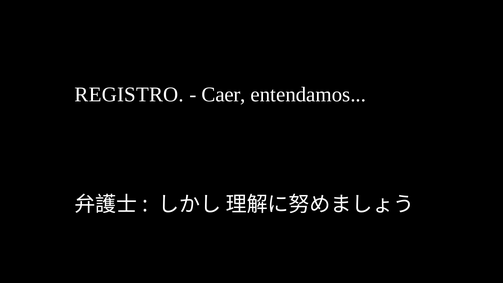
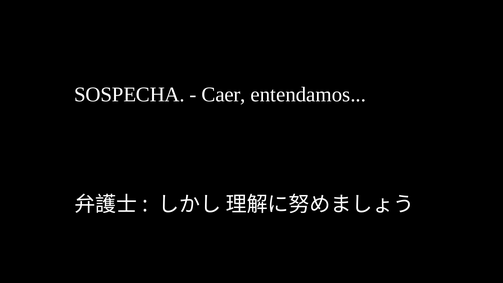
REGISTRO: REGISTRO -> SOSPECHA
